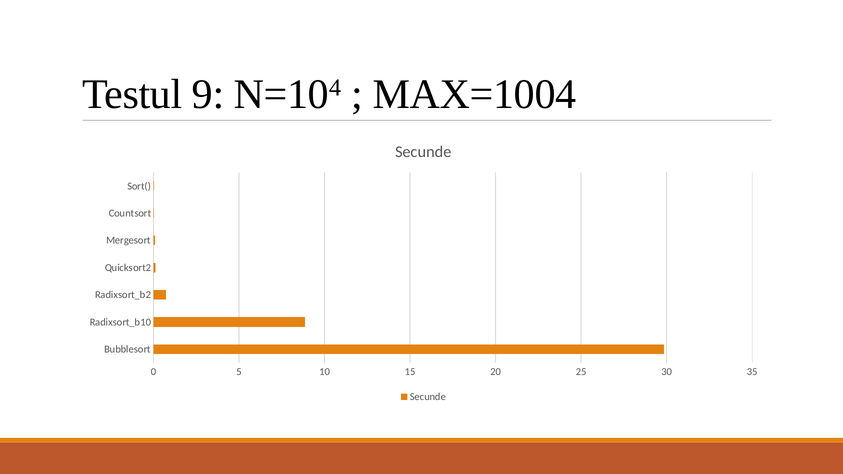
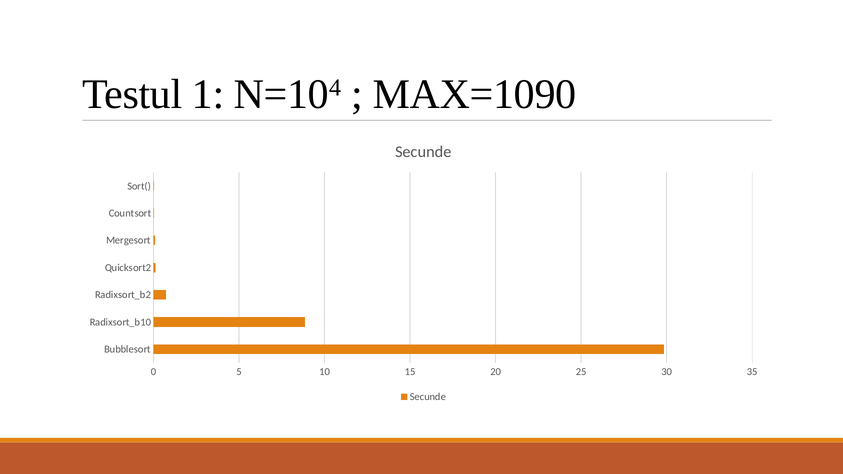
9: 9 -> 1
MAX=1004: MAX=1004 -> MAX=1090
